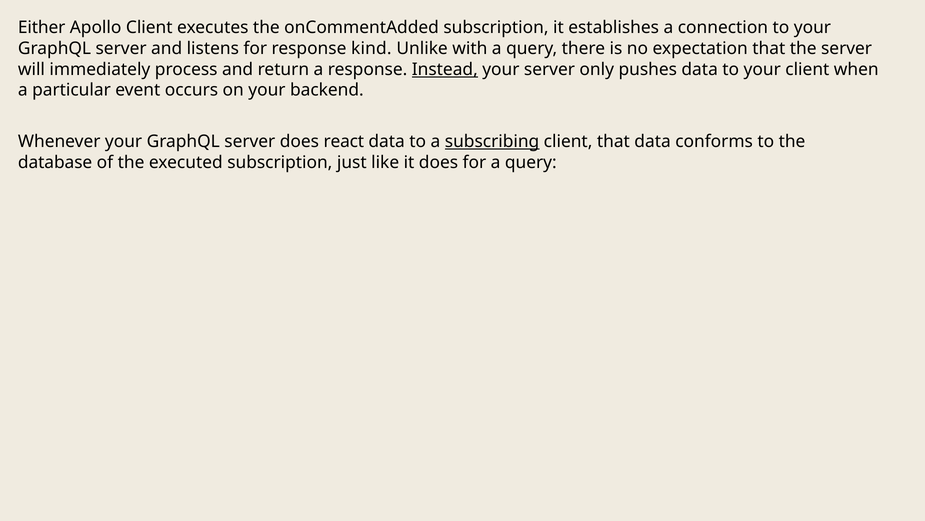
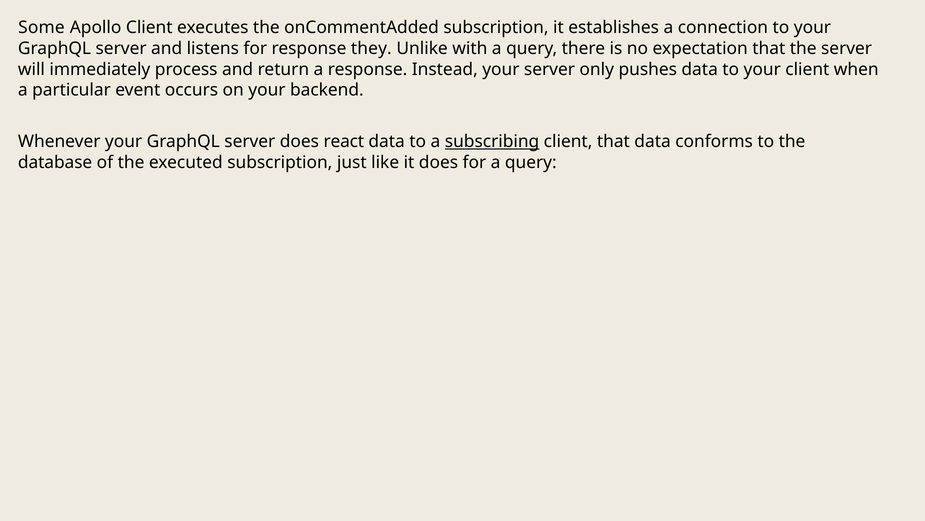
Either: Either -> Some
kind: kind -> they
Instead underline: present -> none
